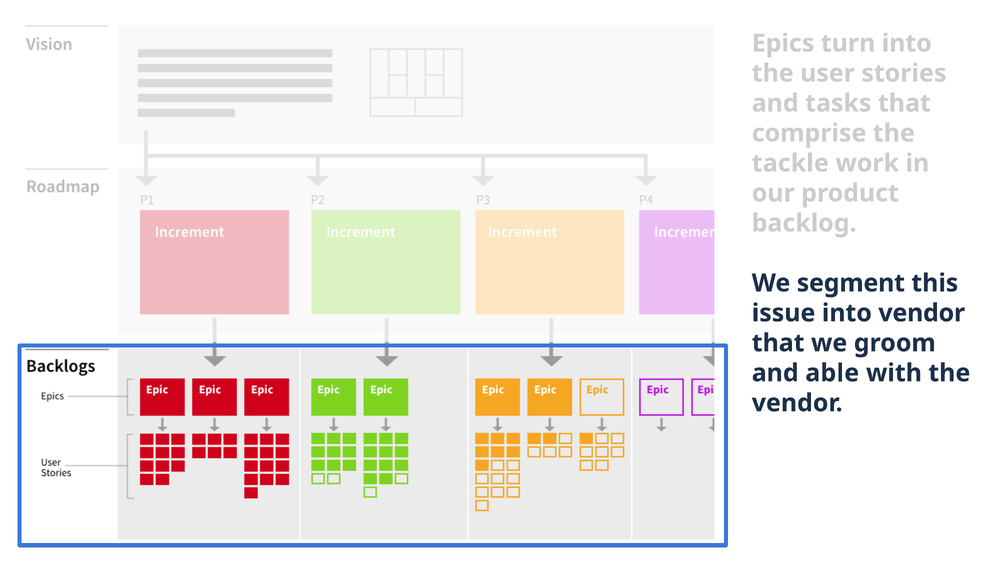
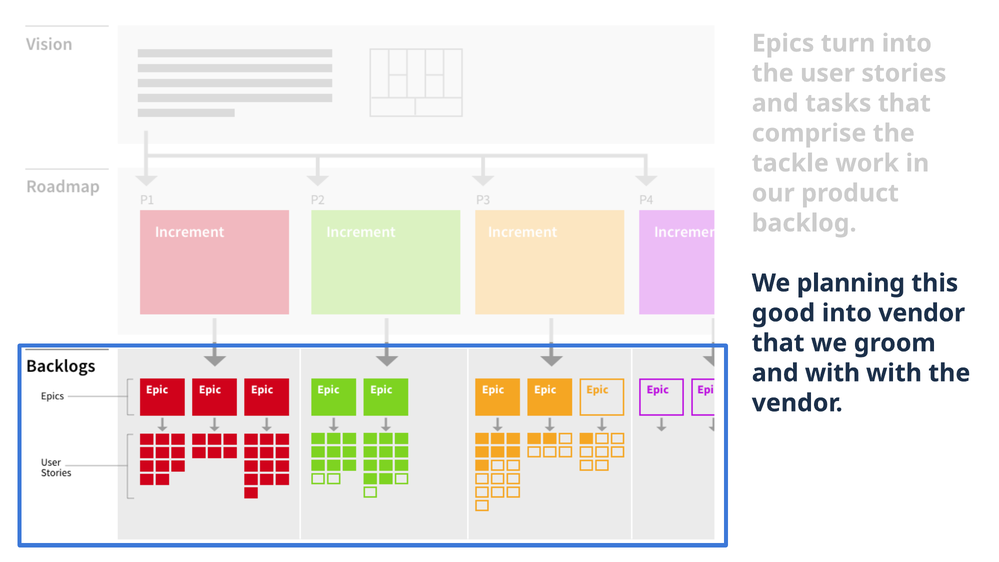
segment: segment -> planning
issue: issue -> good
and able: able -> with
